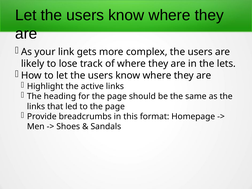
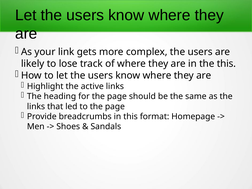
the lets: lets -> this
